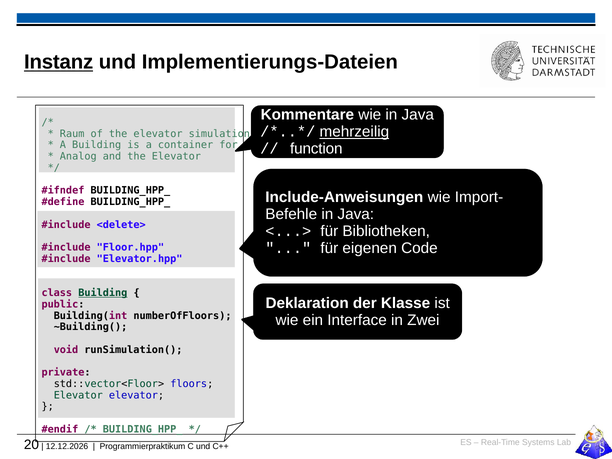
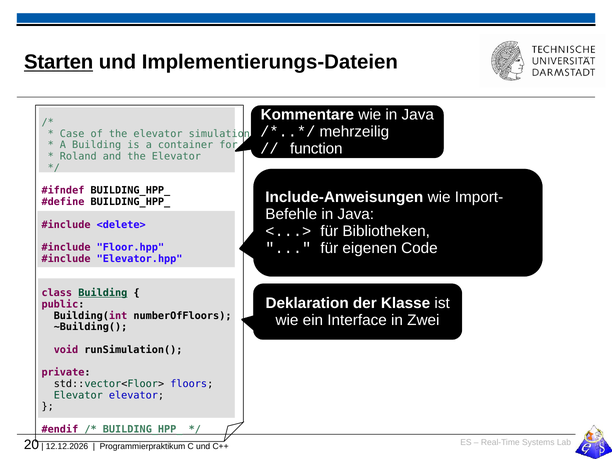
Instanz: Instanz -> Starten
mehrzeilig underline: present -> none
Raum: Raum -> Case
Analog: Analog -> Roland
